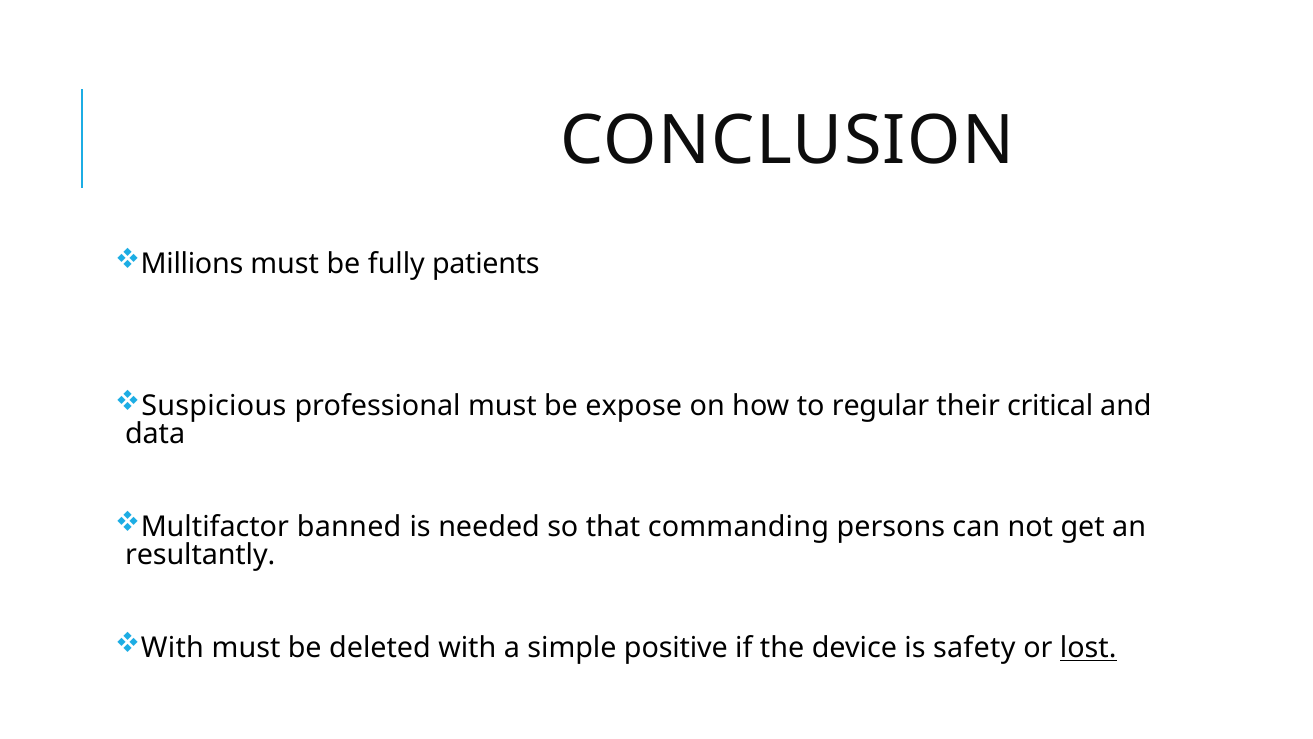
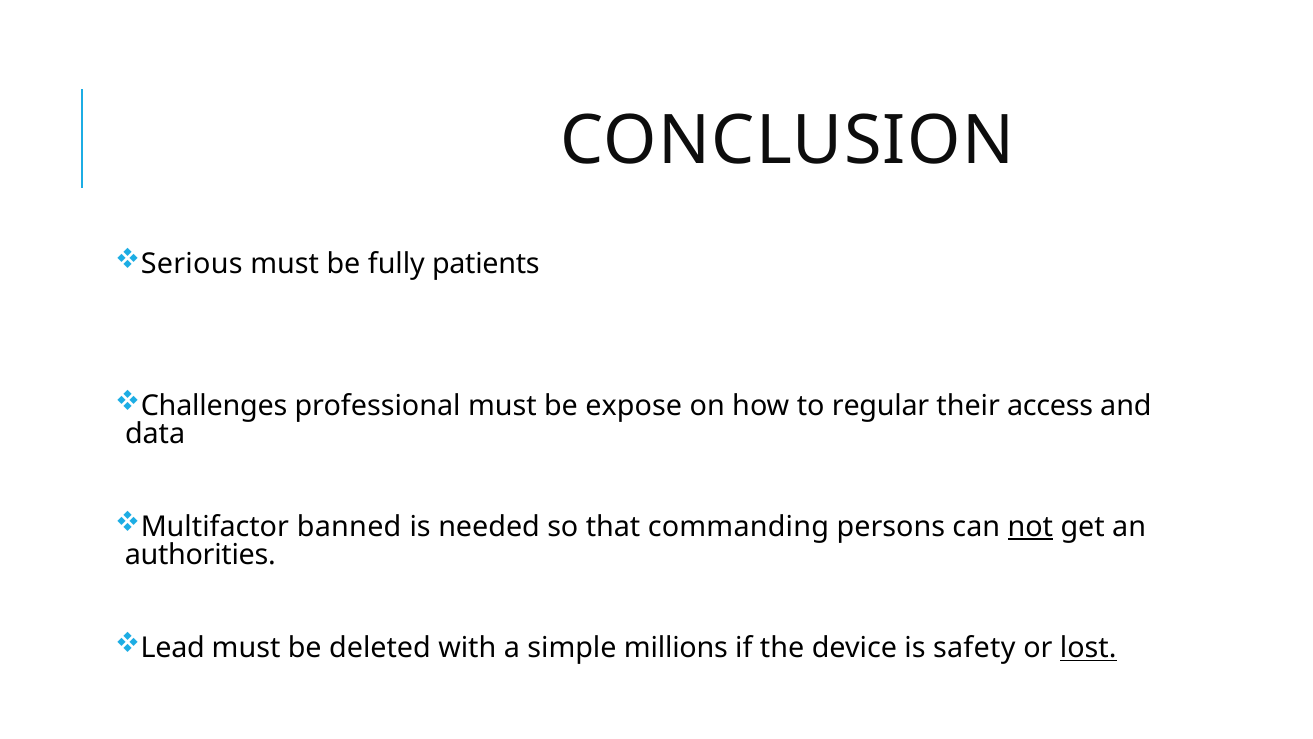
Millions: Millions -> Serious
Suspicious: Suspicious -> Challenges
critical: critical -> access
not underline: none -> present
resultantly: resultantly -> authorities
With at (172, 648): With -> Lead
positive: positive -> millions
